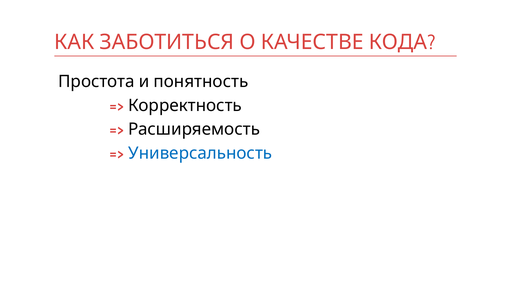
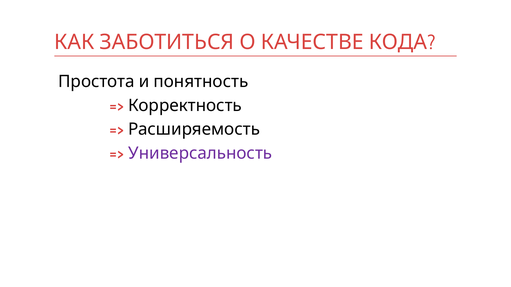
Универсальность colour: blue -> purple
